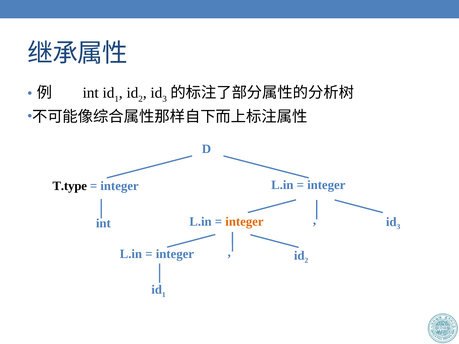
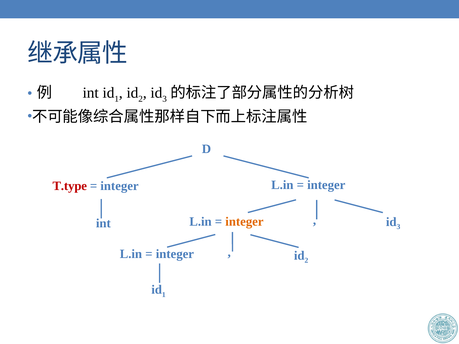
T.type colour: black -> red
